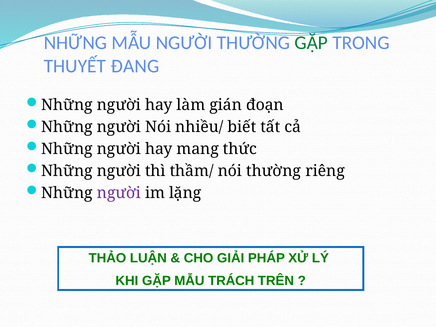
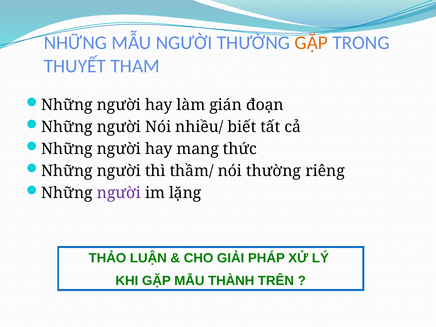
GẶP at (311, 43) colour: green -> orange
ĐANG: ĐANG -> THAM
TRÁCH: TRÁCH -> THÀNH
